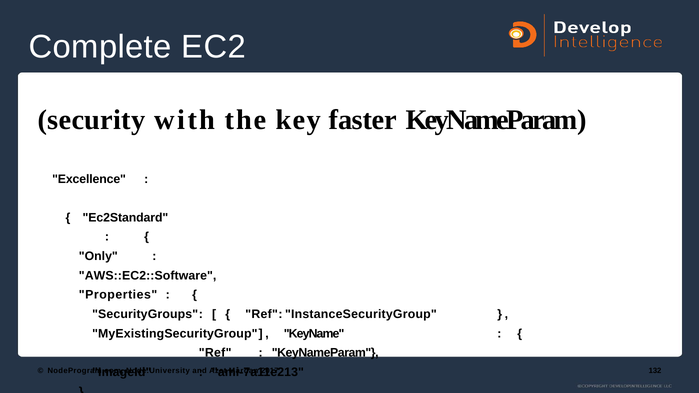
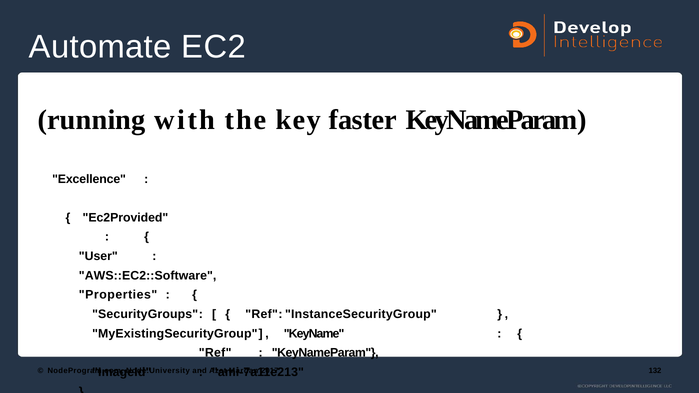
Complete: Complete -> Automate
security: security -> running
Ec2Standard: Ec2Standard -> Ec2Provided
Only: Only -> User
